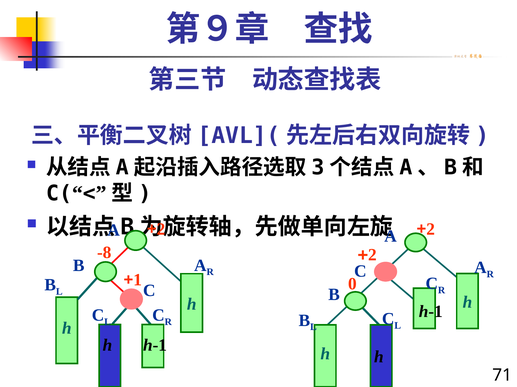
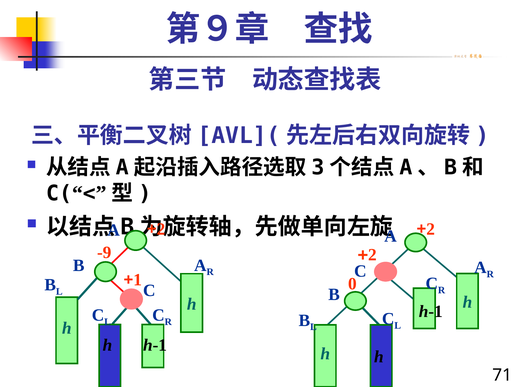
-8: -8 -> -9
